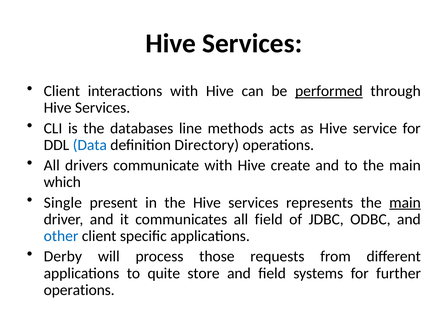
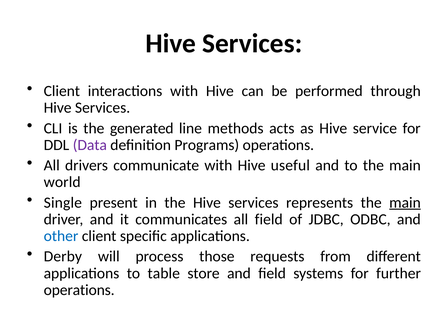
performed underline: present -> none
databases: databases -> generated
Data colour: blue -> purple
Directory: Directory -> Programs
create: create -> useful
which: which -> world
quite: quite -> table
